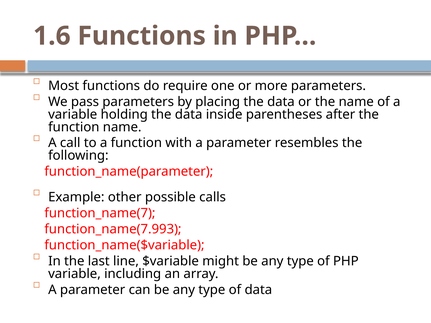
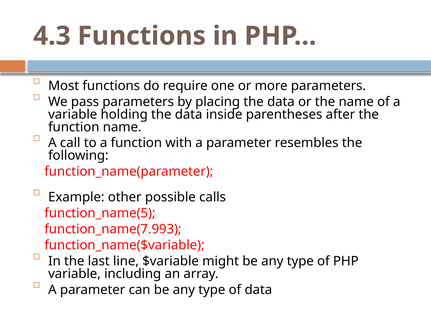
1.6: 1.6 -> 4.3
function_name(7: function_name(7 -> function_name(5
